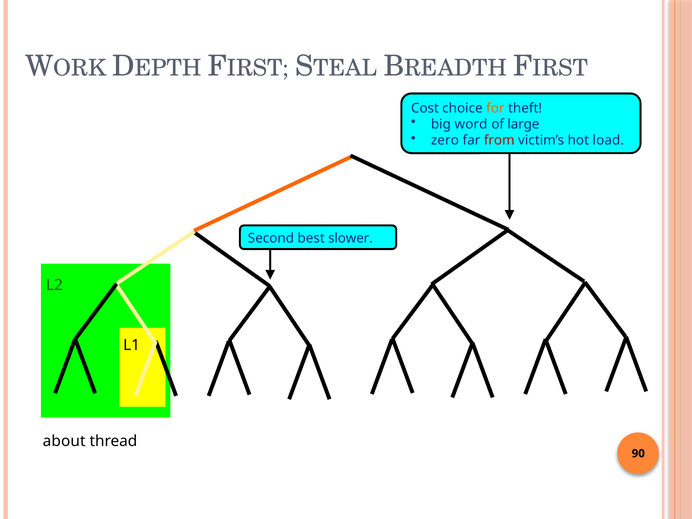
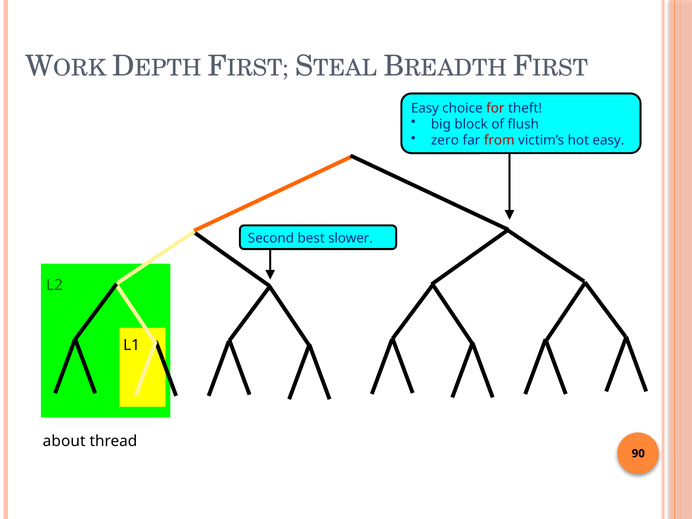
Cost at (425, 108): Cost -> Easy
for colour: orange -> red
word: word -> block
large: large -> flush
hot load: load -> easy
